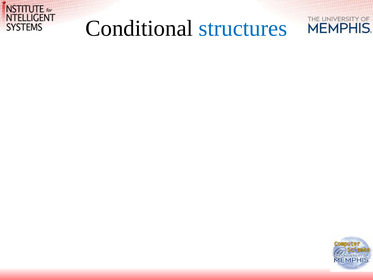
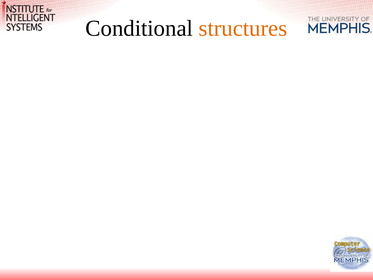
structures colour: blue -> orange
